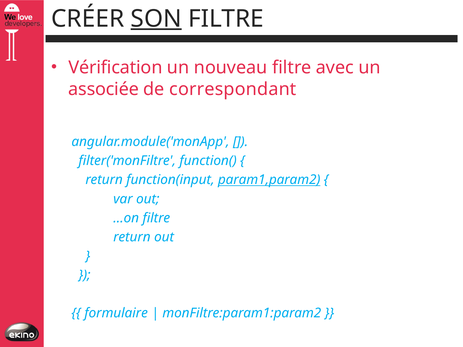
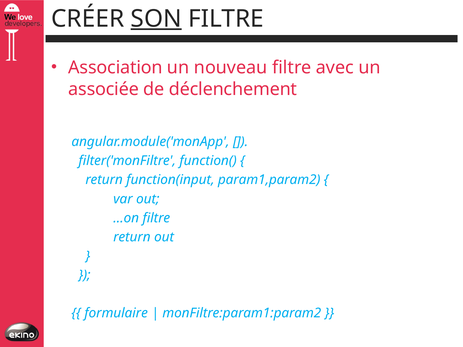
Vérification: Vérification -> Association
correspondant: correspondant -> déclenchement
param1,param2 underline: present -> none
